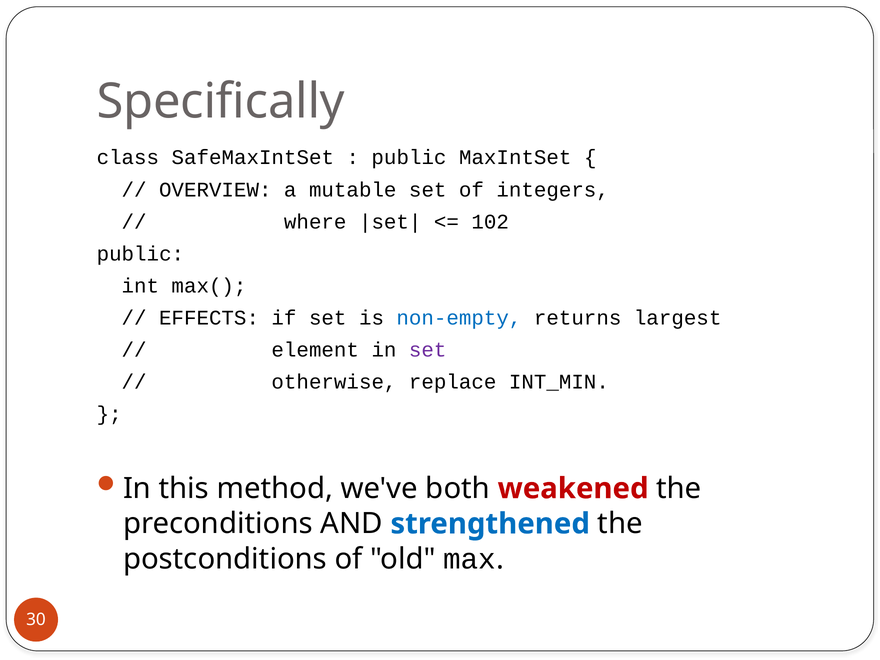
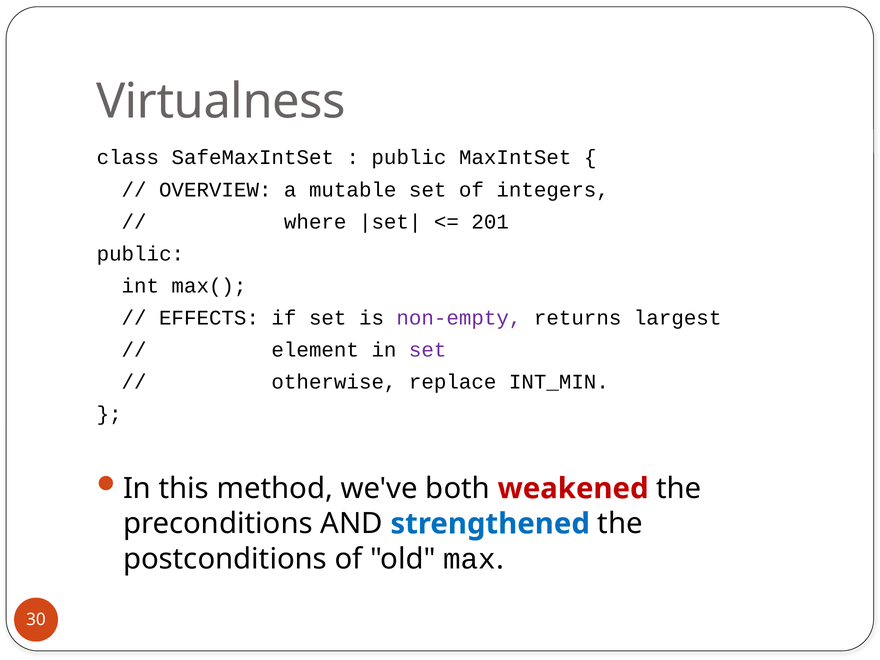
Specifically: Specifically -> Virtualness
102: 102 -> 201
non-empty colour: blue -> purple
